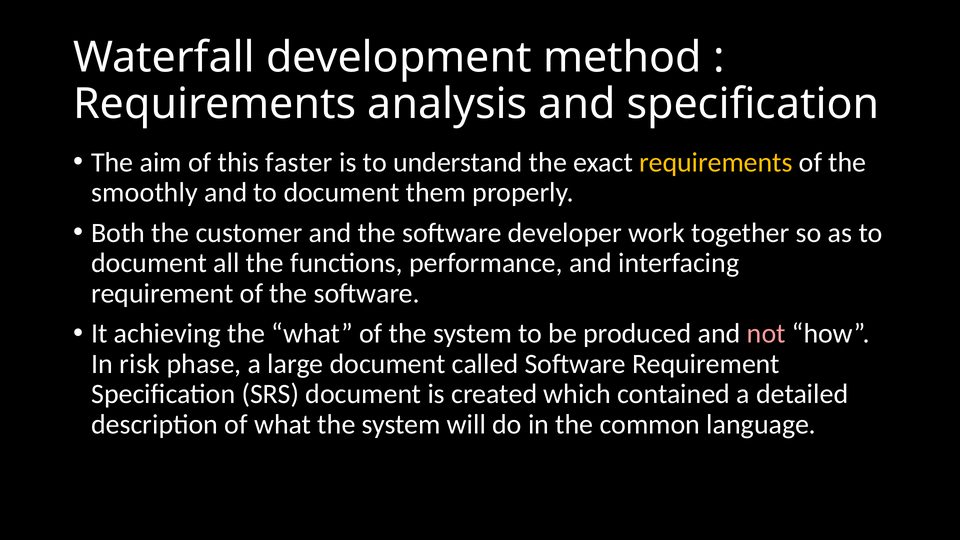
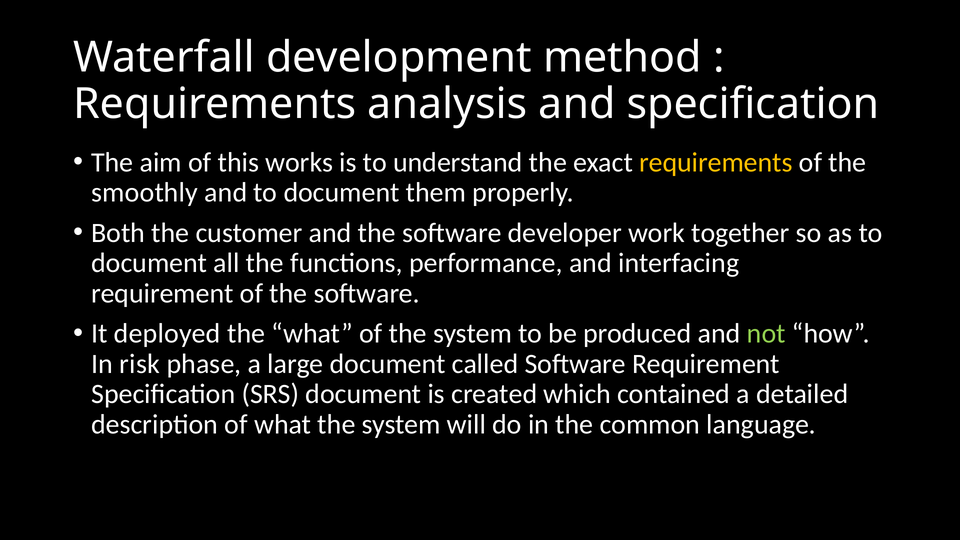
faster: faster -> works
achieving: achieving -> deployed
not colour: pink -> light green
